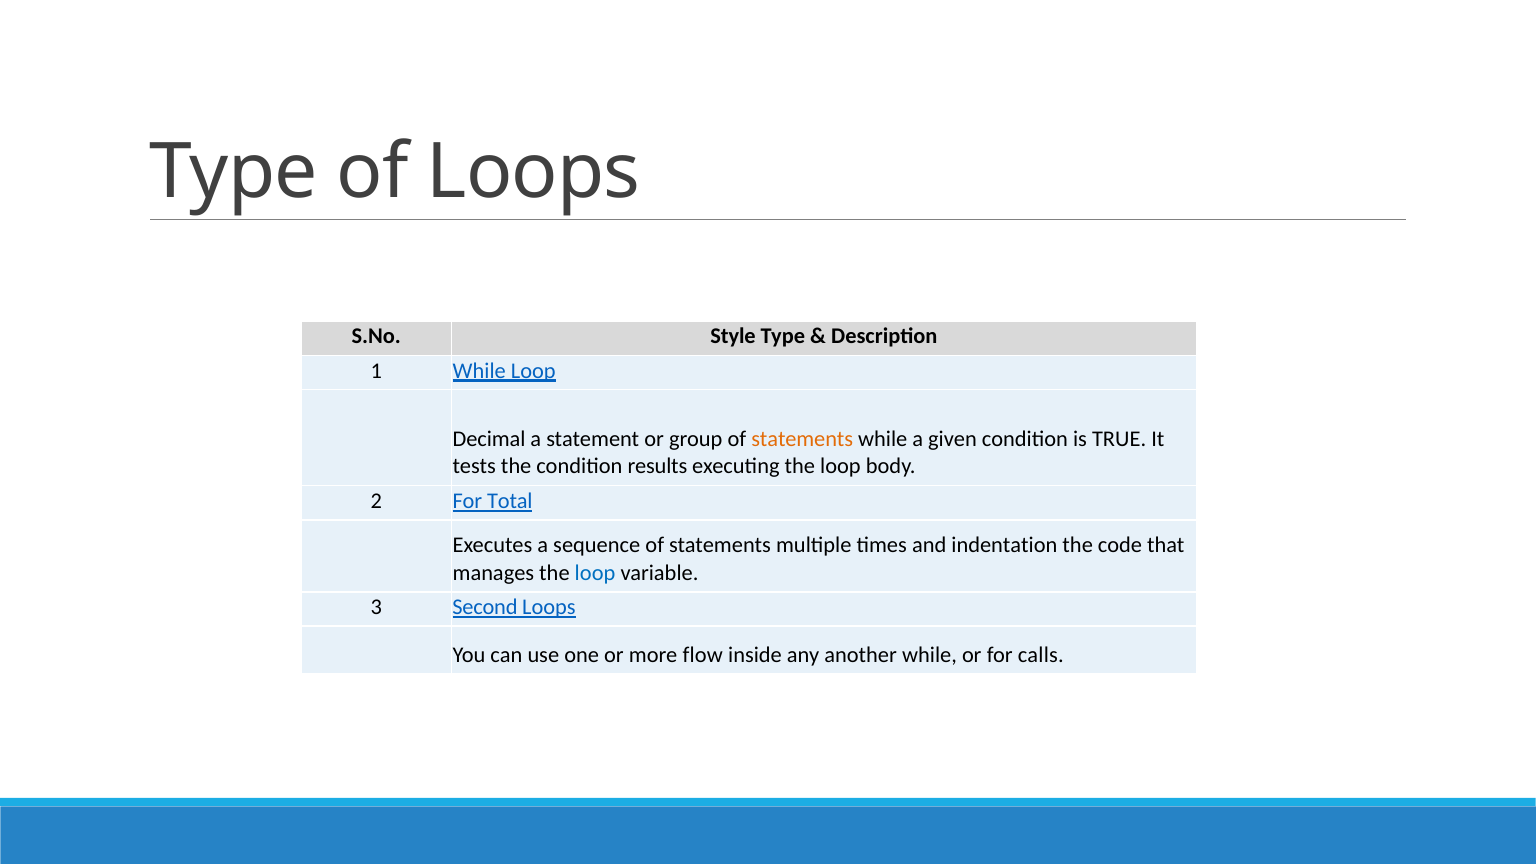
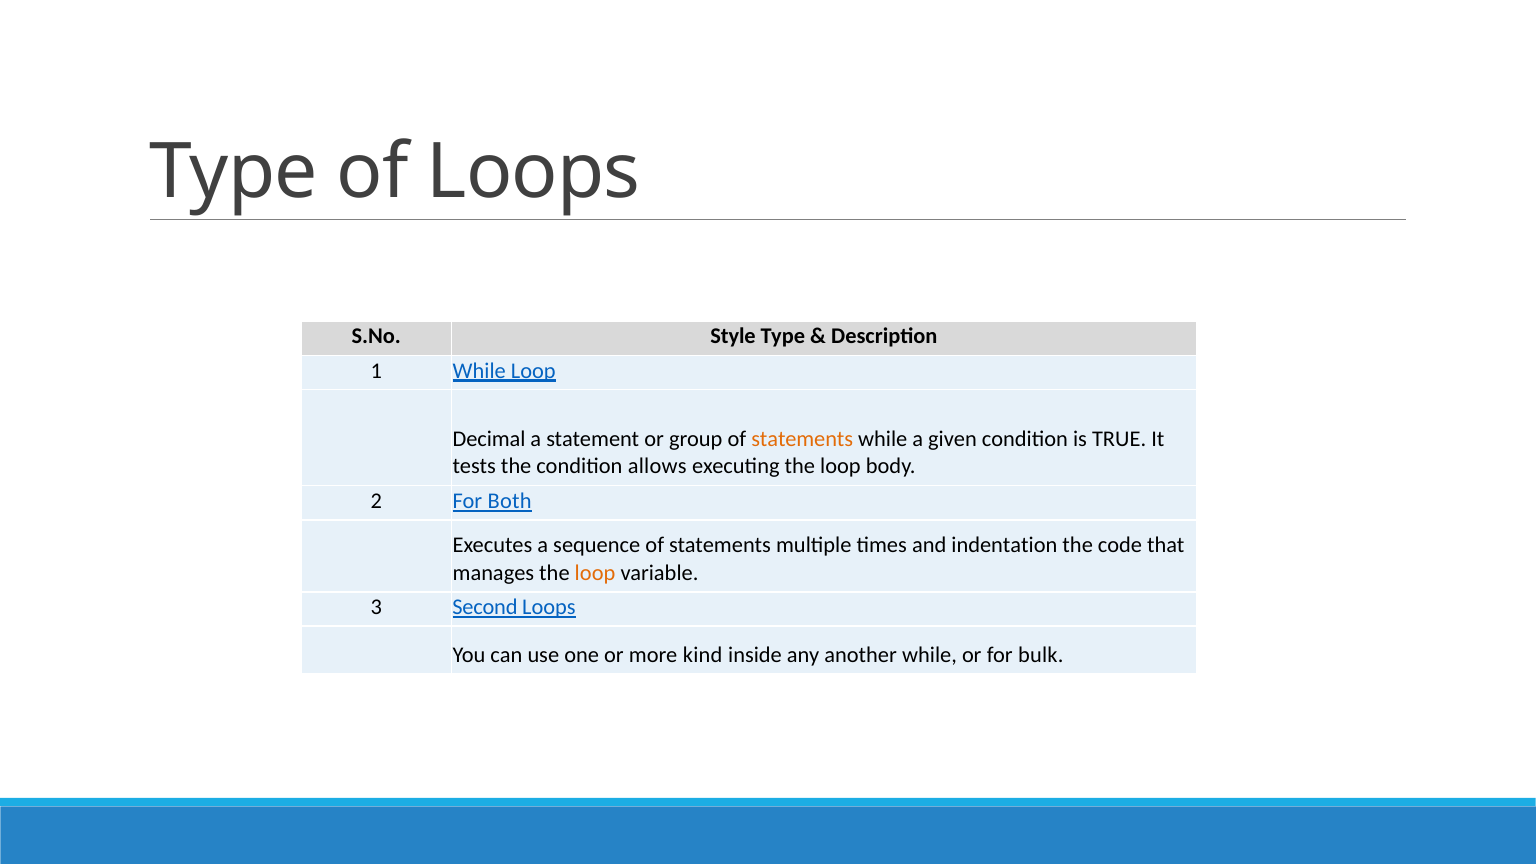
results: results -> allows
Total: Total -> Both
loop at (595, 573) colour: blue -> orange
flow: flow -> kind
calls: calls -> bulk
